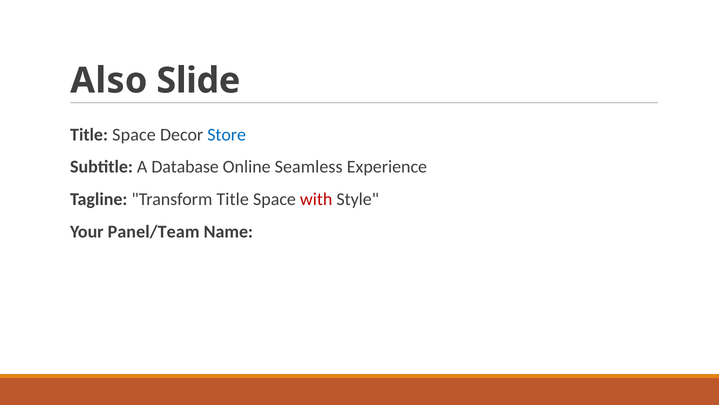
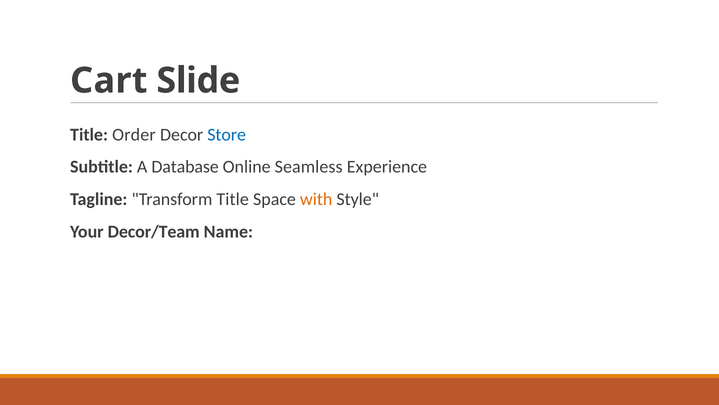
Also: Also -> Cart
Space at (134, 134): Space -> Order
with colour: red -> orange
Panel/Team: Panel/Team -> Decor/Team
